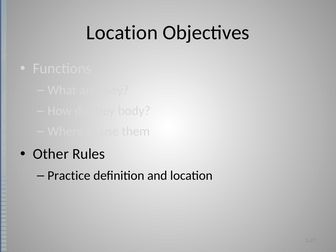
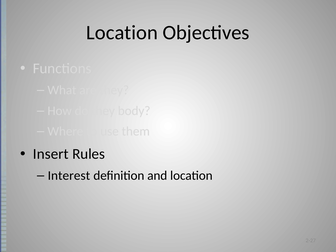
Other: Other -> Insert
Practice: Practice -> Interest
